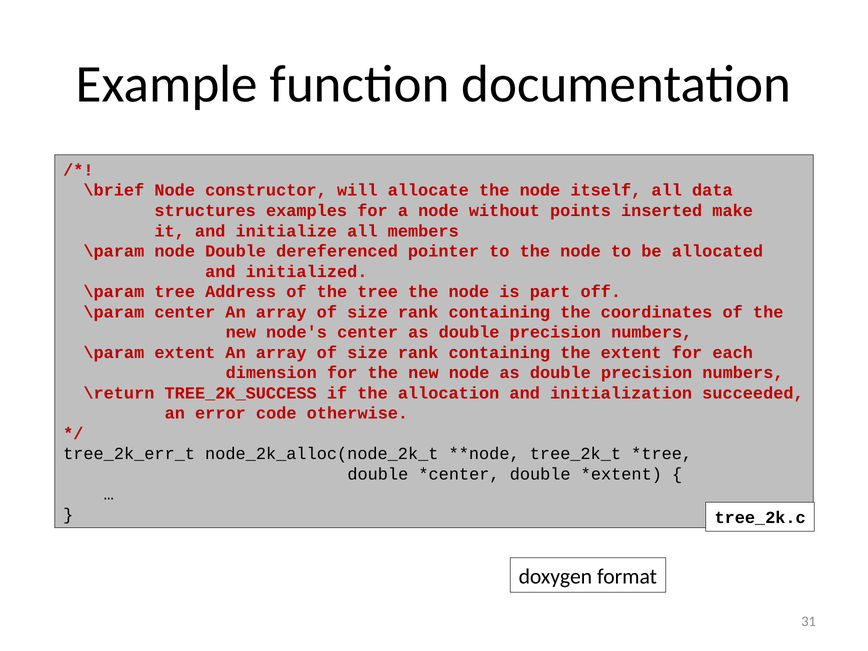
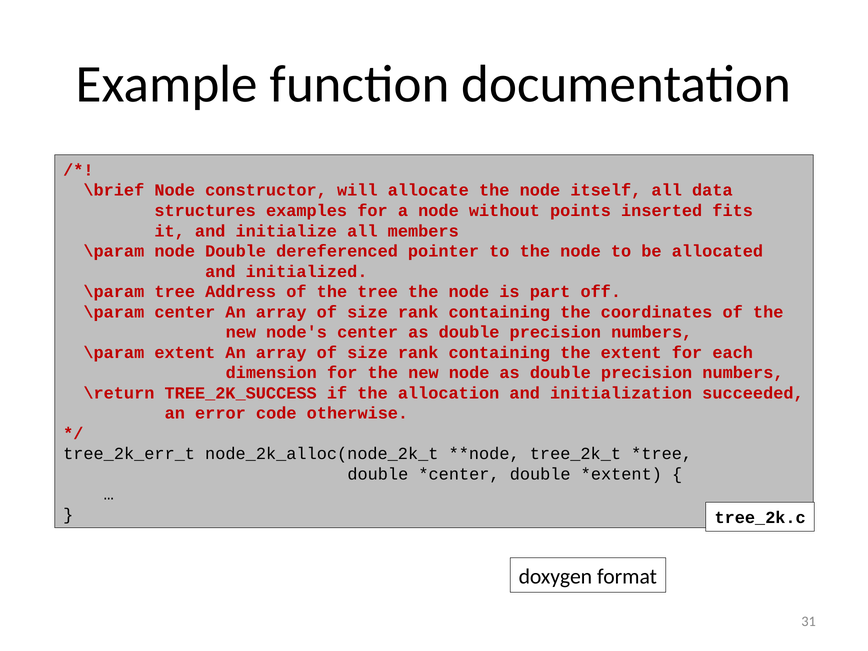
make: make -> fits
